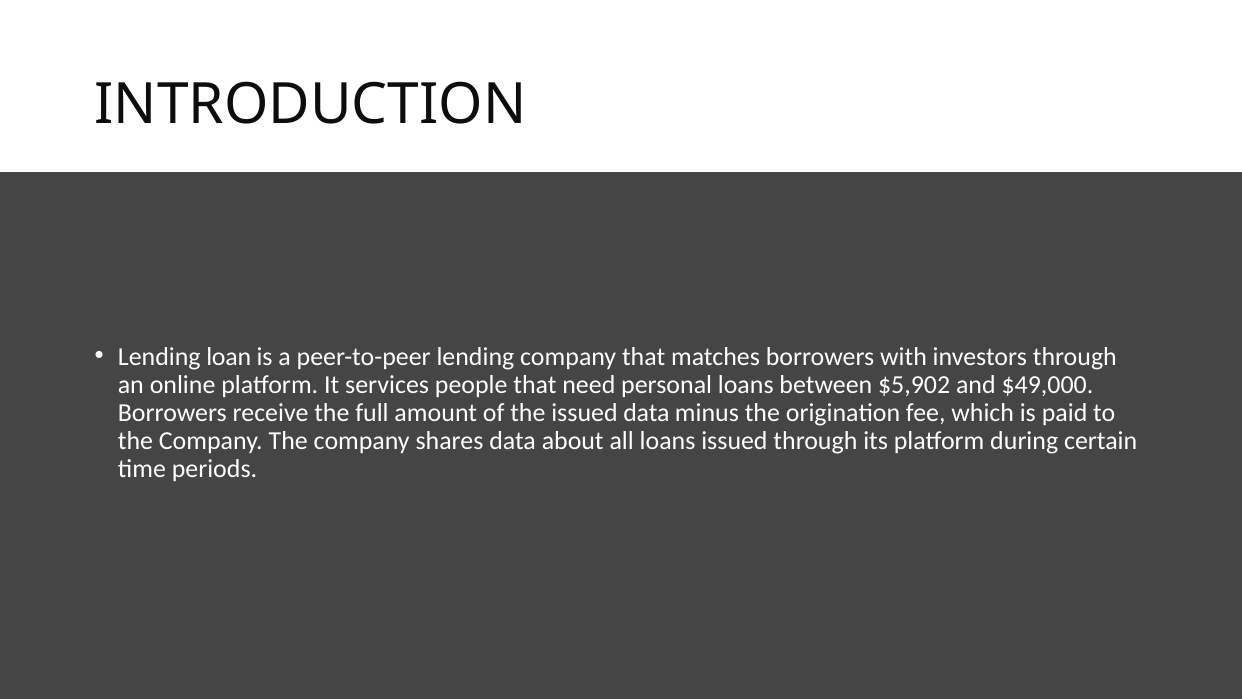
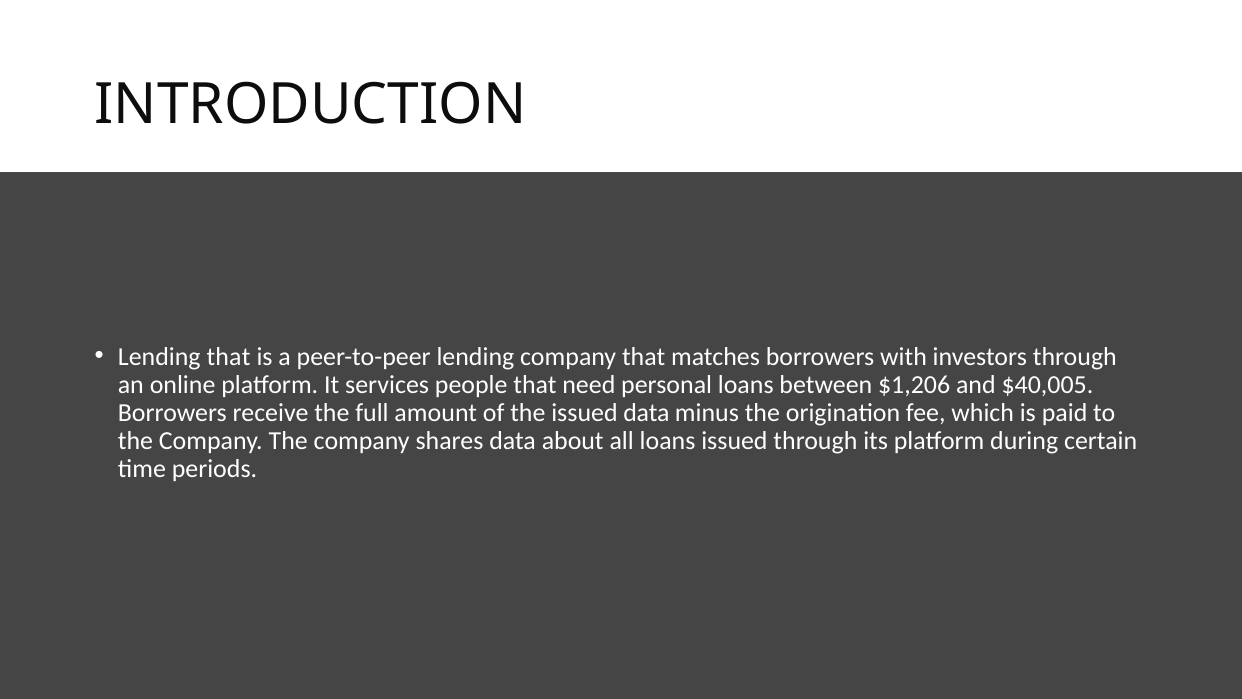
Lending loan: loan -> that
$5,902: $5,902 -> $1,206
$49,000: $49,000 -> $40,005
